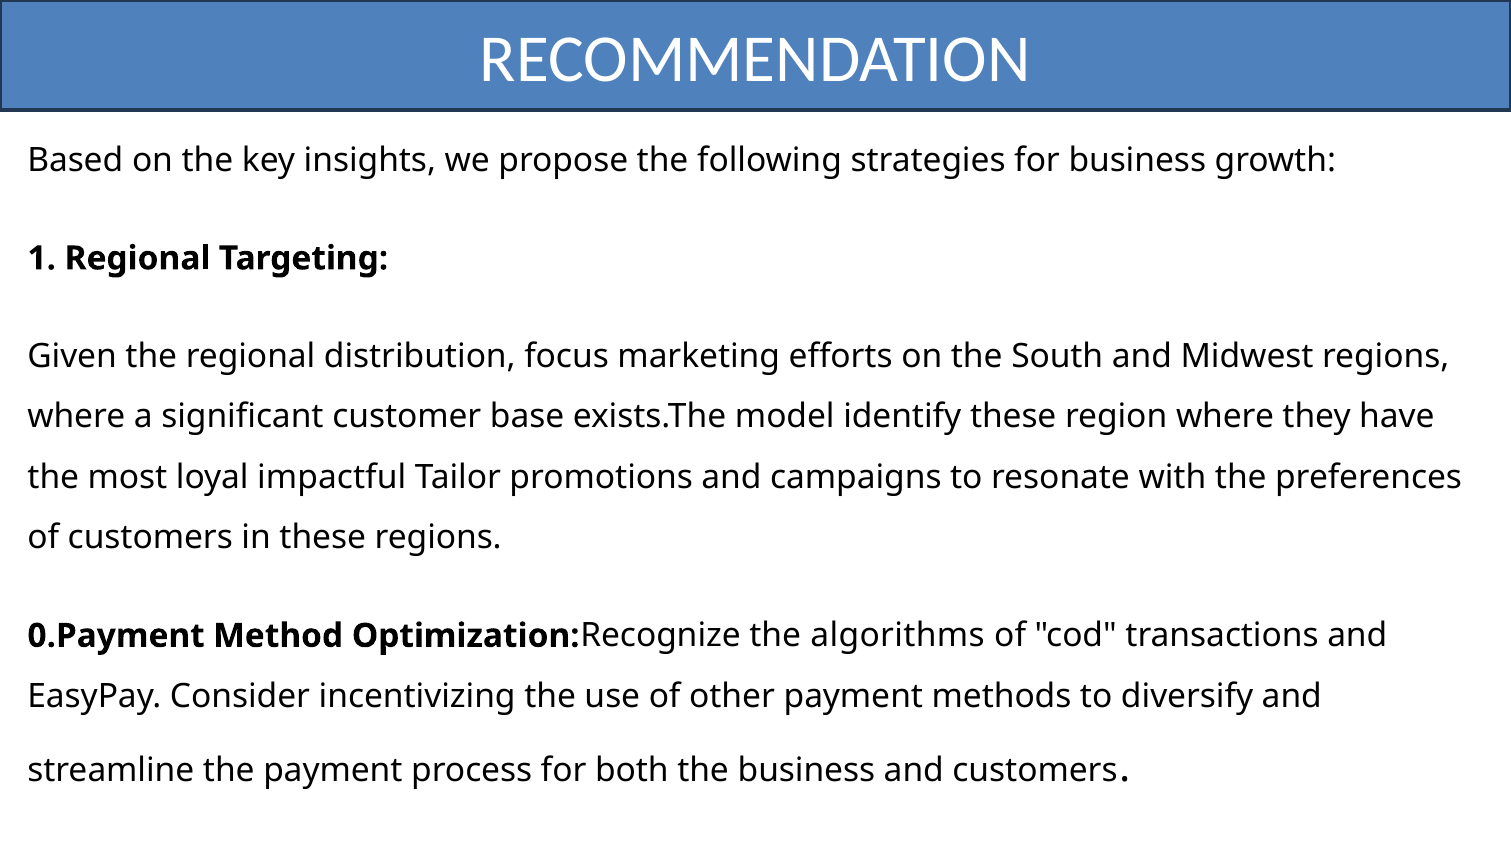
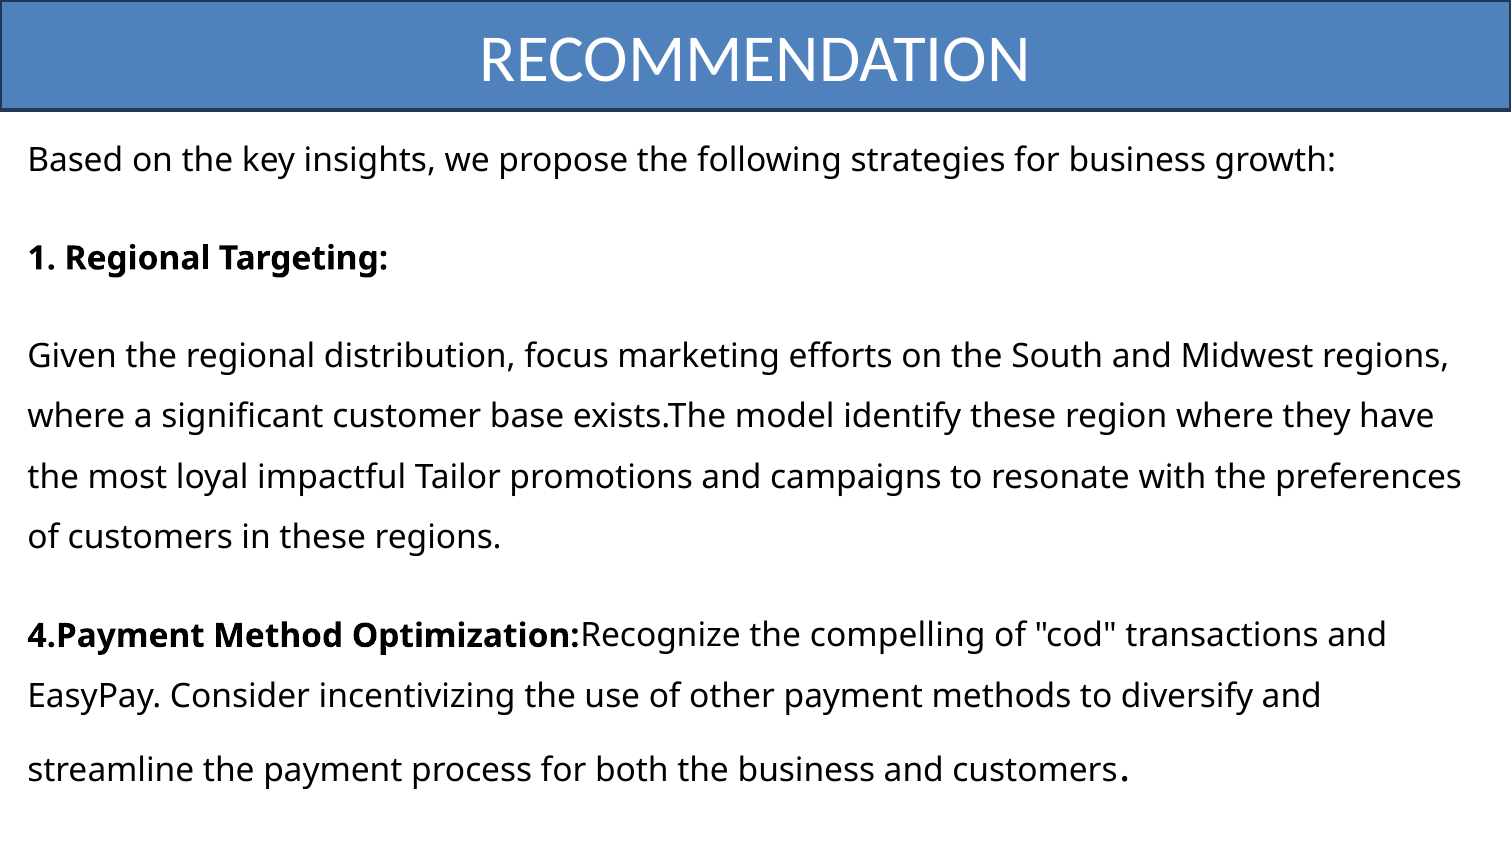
0.Payment: 0.Payment -> 4.Payment
algorithms: algorithms -> compelling
